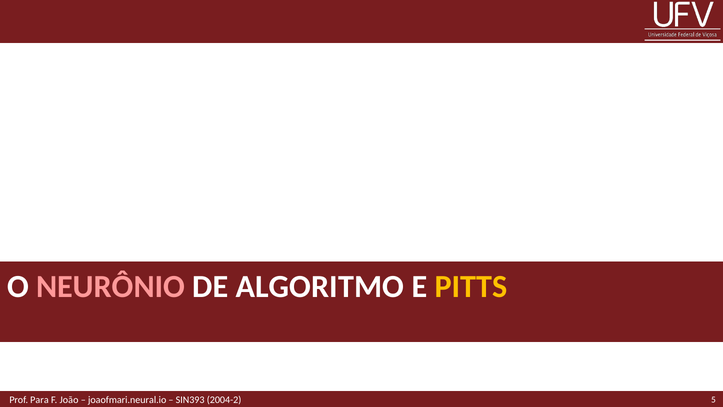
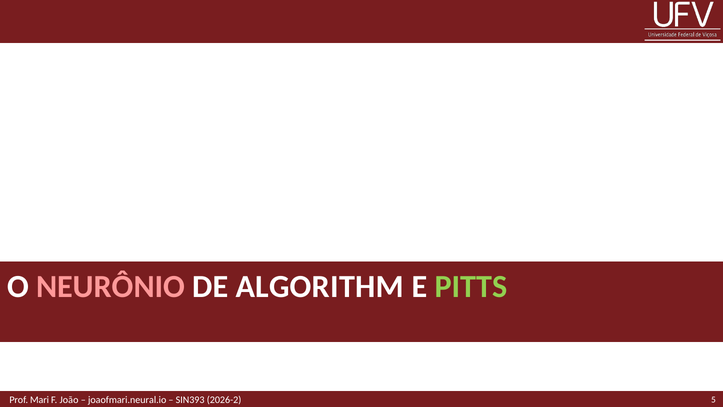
ALGORITMO: ALGORITMO -> ALGORITHM
PITTS colour: yellow -> light green
Para: Para -> Mari
2004-2: 2004-2 -> 2026-2
